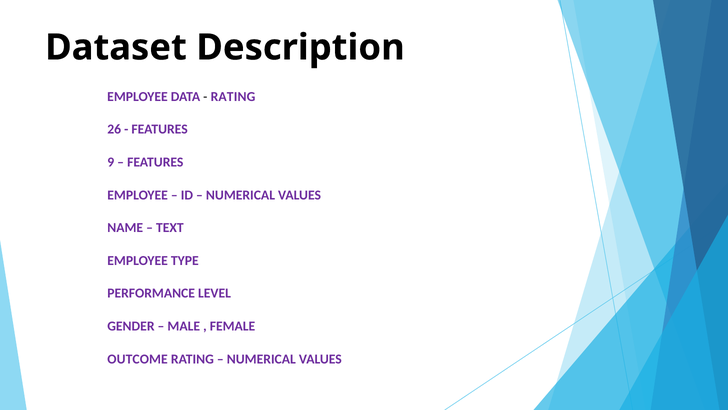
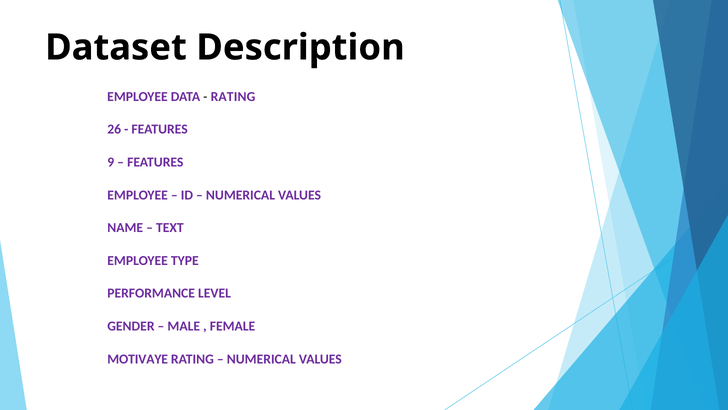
OUTCOME: OUTCOME -> MOTIVAYE
